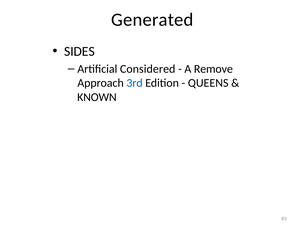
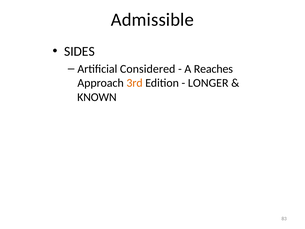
Generated: Generated -> Admissible
Remove: Remove -> Reaches
3rd colour: blue -> orange
QUEENS: QUEENS -> LONGER
